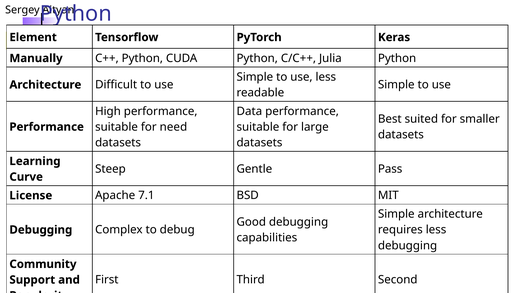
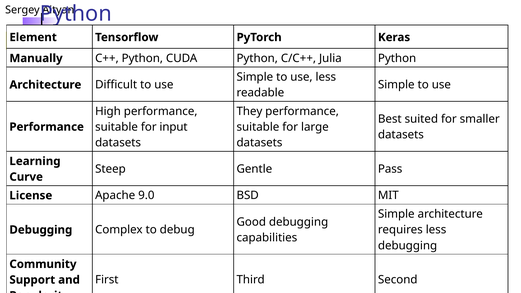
Data: Data -> They
need: need -> input
7.1: 7.1 -> 9.0
